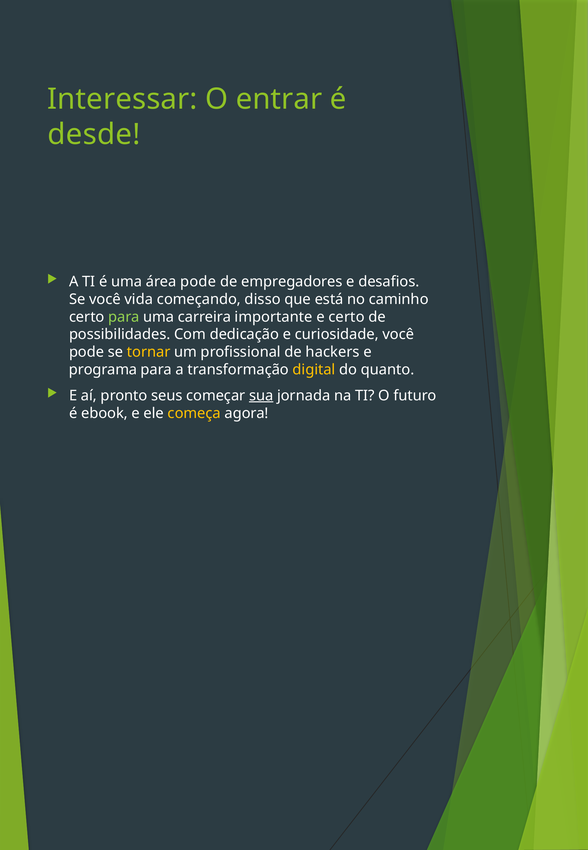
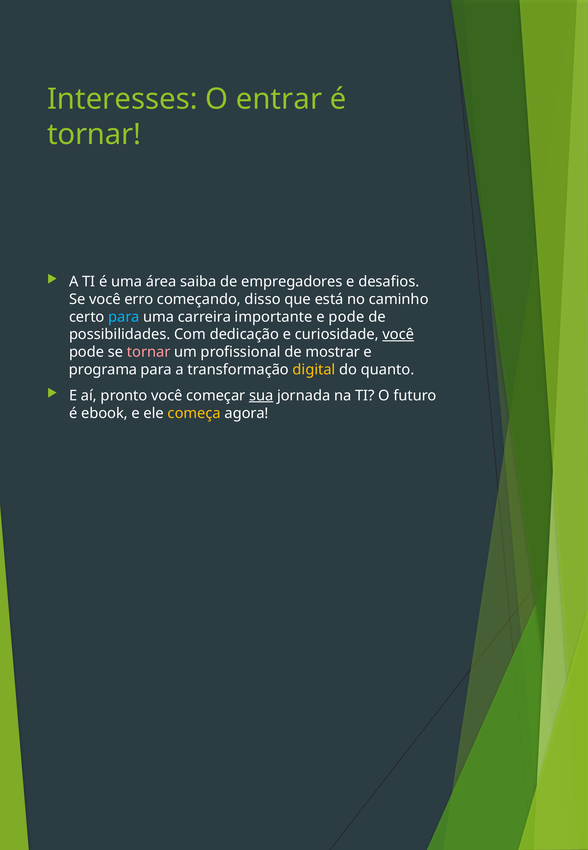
Interessar: Interessar -> Interesses
desde at (94, 134): desde -> tornar
área pode: pode -> saiba
vida: vida -> erro
para at (124, 317) colour: light green -> light blue
e certo: certo -> pode
você at (398, 334) underline: none -> present
tornar at (149, 352) colour: yellow -> pink
hackers: hackers -> mostrar
pronto seus: seus -> você
